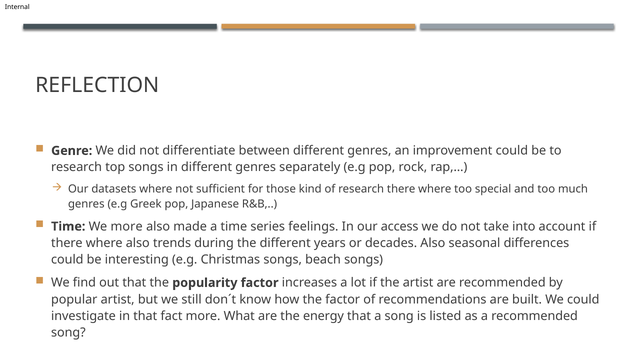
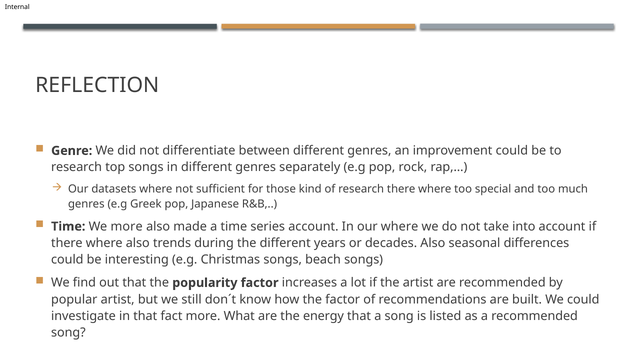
series feelings: feelings -> account
our access: access -> where
